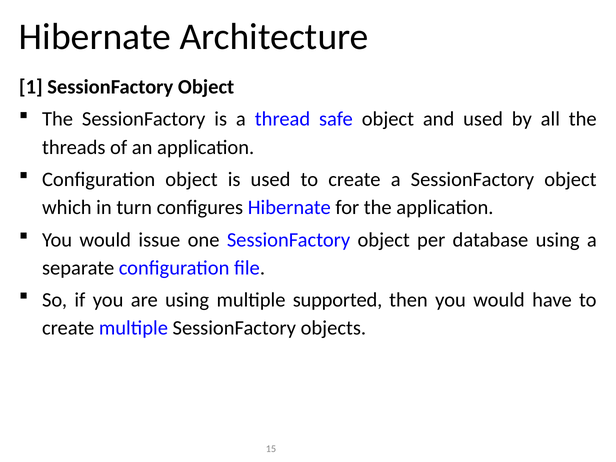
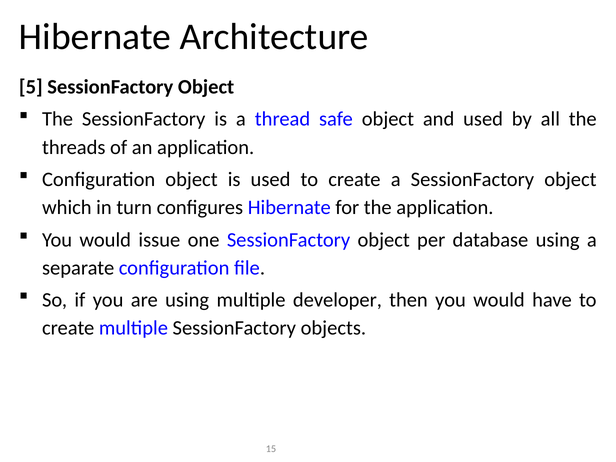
1: 1 -> 5
supported: supported -> developer
